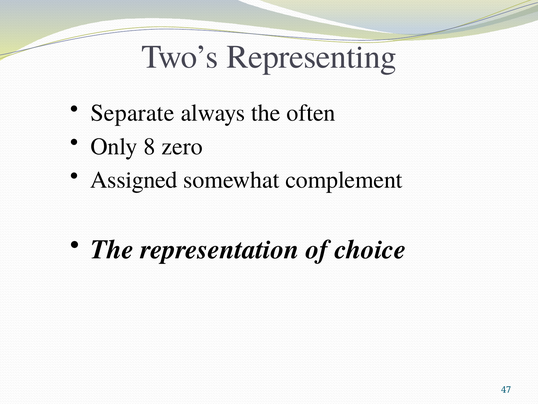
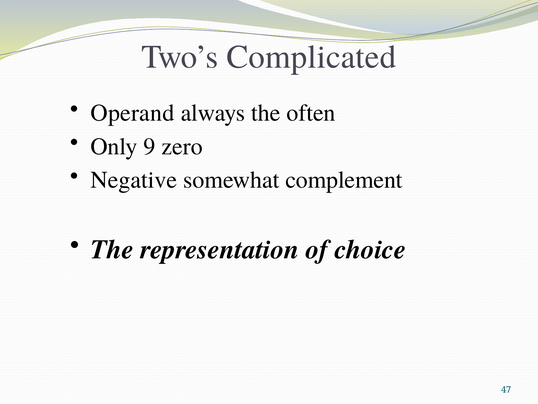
Representing: Representing -> Complicated
Separate: Separate -> Operand
8: 8 -> 9
Assigned: Assigned -> Negative
